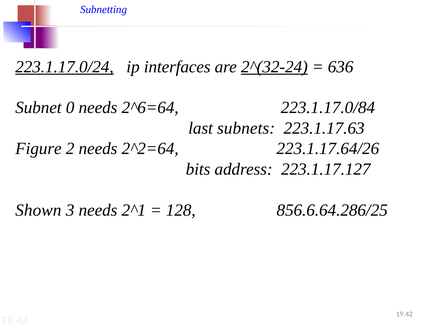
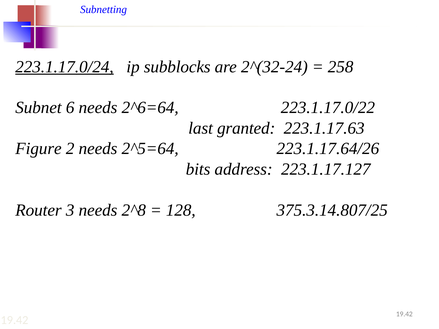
interfaces: interfaces -> subblocks
2^(32-24 underline: present -> none
636: 636 -> 258
0: 0 -> 6
223.1.17.0/84: 223.1.17.0/84 -> 223.1.17.0/22
subnets: subnets -> granted
2^2=64: 2^2=64 -> 2^5=64
Shown: Shown -> Router
2^1: 2^1 -> 2^8
856.6.64.286/25: 856.6.64.286/25 -> 375.3.14.807/25
